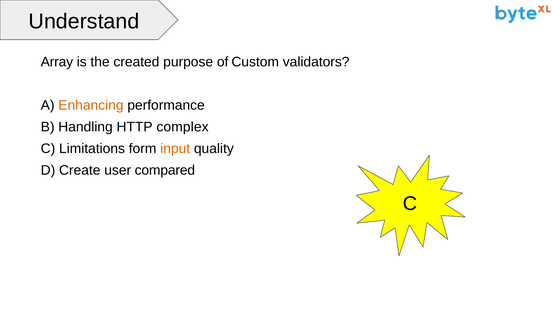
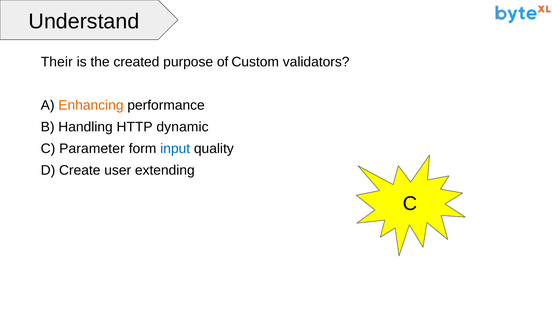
Array: Array -> Their
complex: complex -> dynamic
Limitations: Limitations -> Parameter
input colour: orange -> blue
compared: compared -> extending
